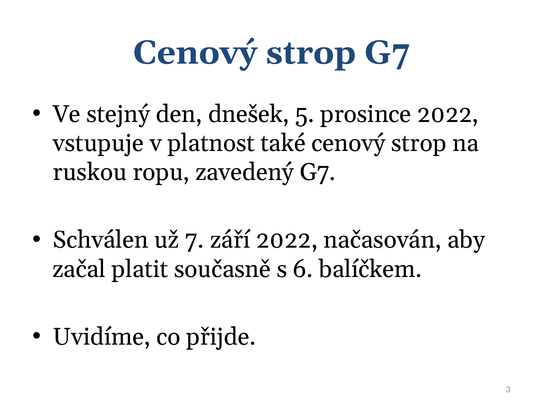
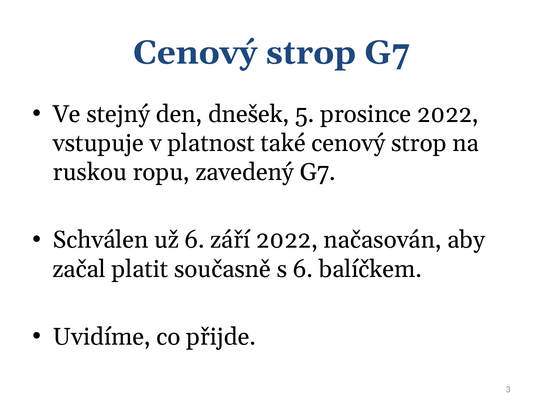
už 7: 7 -> 6
